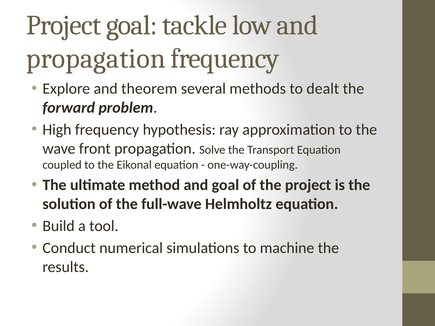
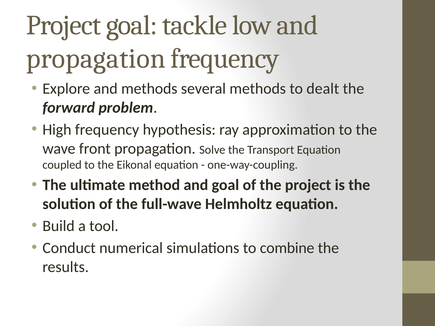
and theorem: theorem -> methods
machine: machine -> combine
